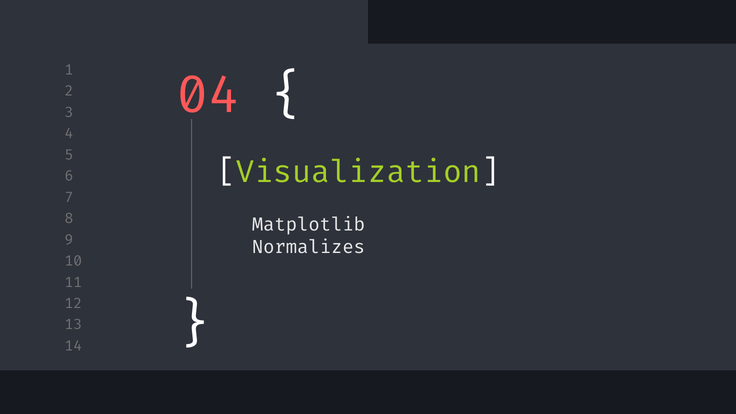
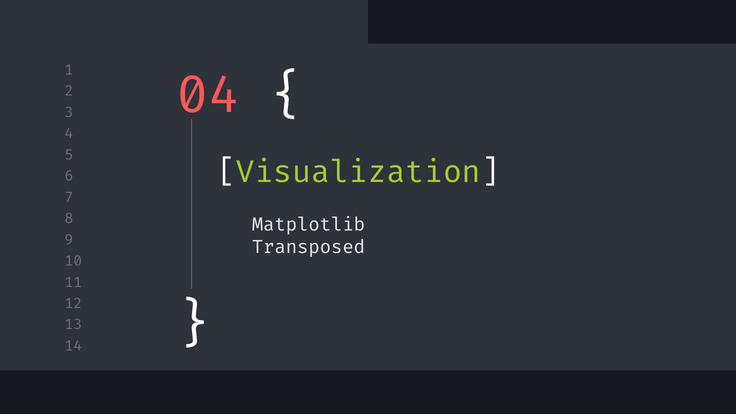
Normalizes: Normalizes -> Transposed
